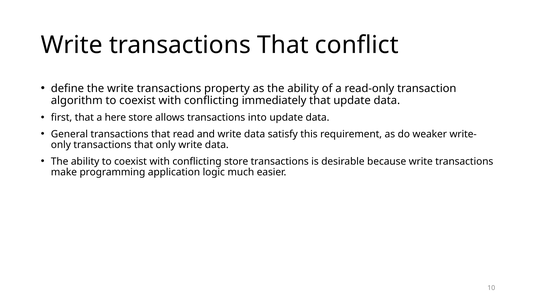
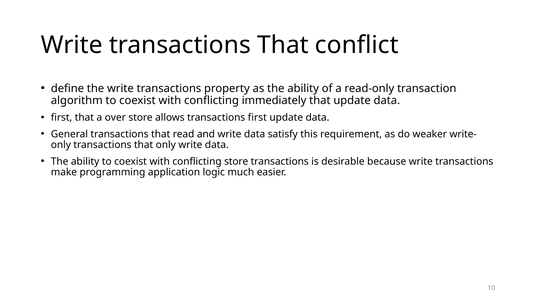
here: here -> over
transactions into: into -> first
